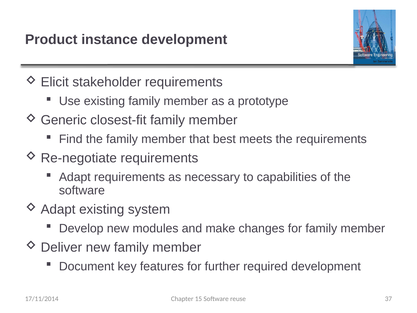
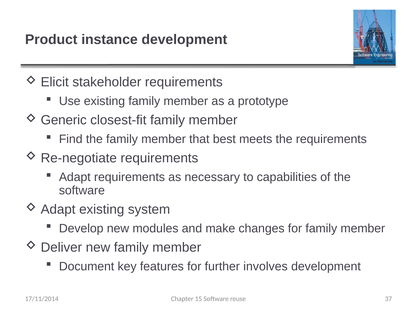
required: required -> involves
